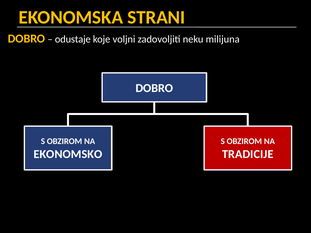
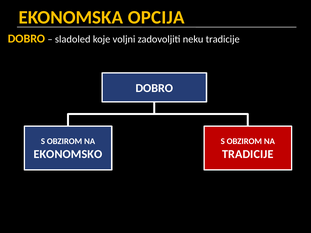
STRANI: STRANI -> OPCIJA
odustaje: odustaje -> sladoled
neku milijuna: milijuna -> tradicije
